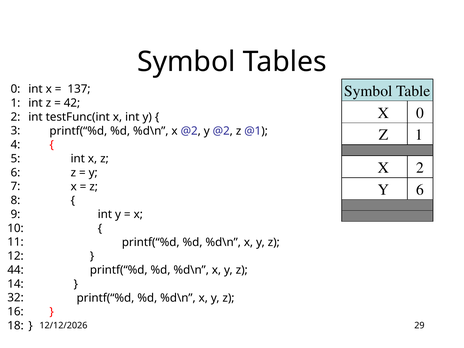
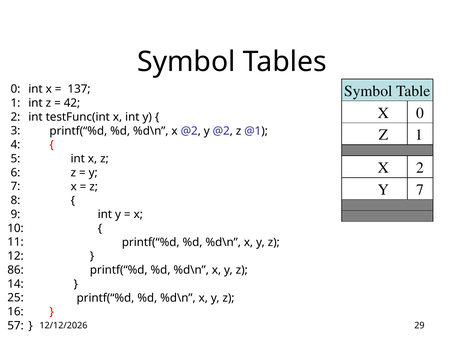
Y 6: 6 -> 7
44: 44 -> 86
32: 32 -> 25
18: 18 -> 57
